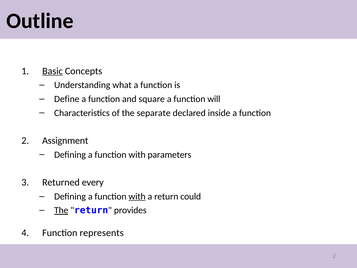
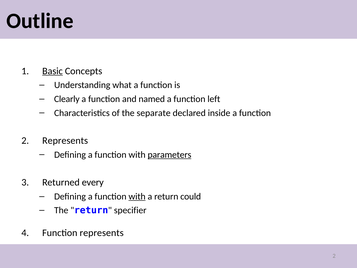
Define: Define -> Clearly
square: square -> named
will: will -> left
2 Assignment: Assignment -> Represents
parameters underline: none -> present
The at (61, 210) underline: present -> none
provides: provides -> specifier
